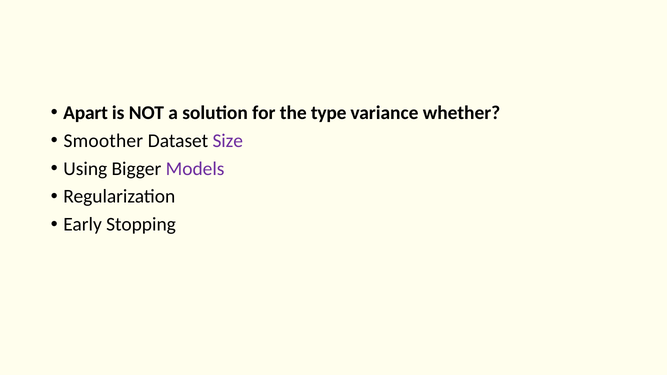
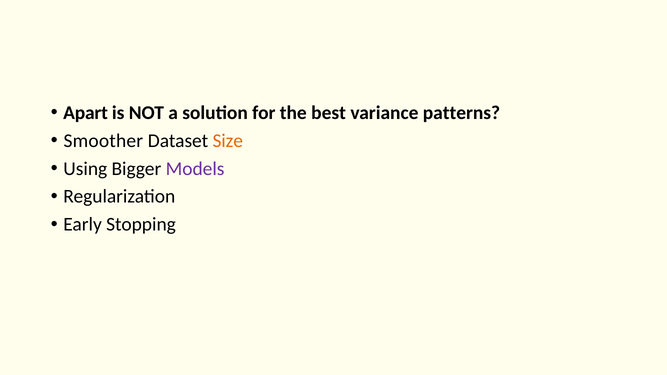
type: type -> best
whether: whether -> patterns
Size colour: purple -> orange
